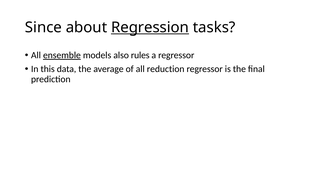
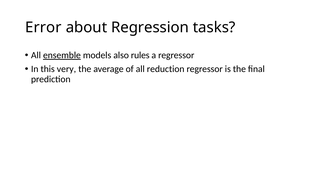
Since: Since -> Error
Regression underline: present -> none
data: data -> very
